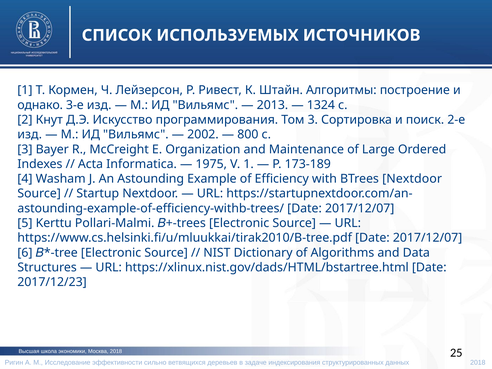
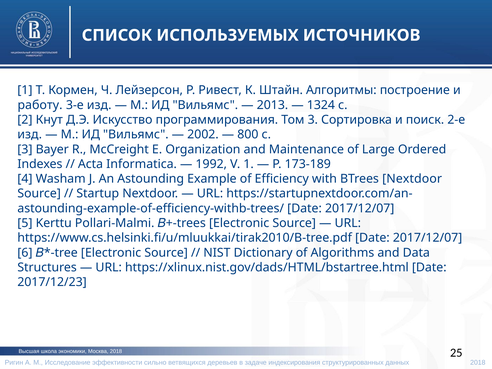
однако: однако -> работу
1975: 1975 -> 1992
